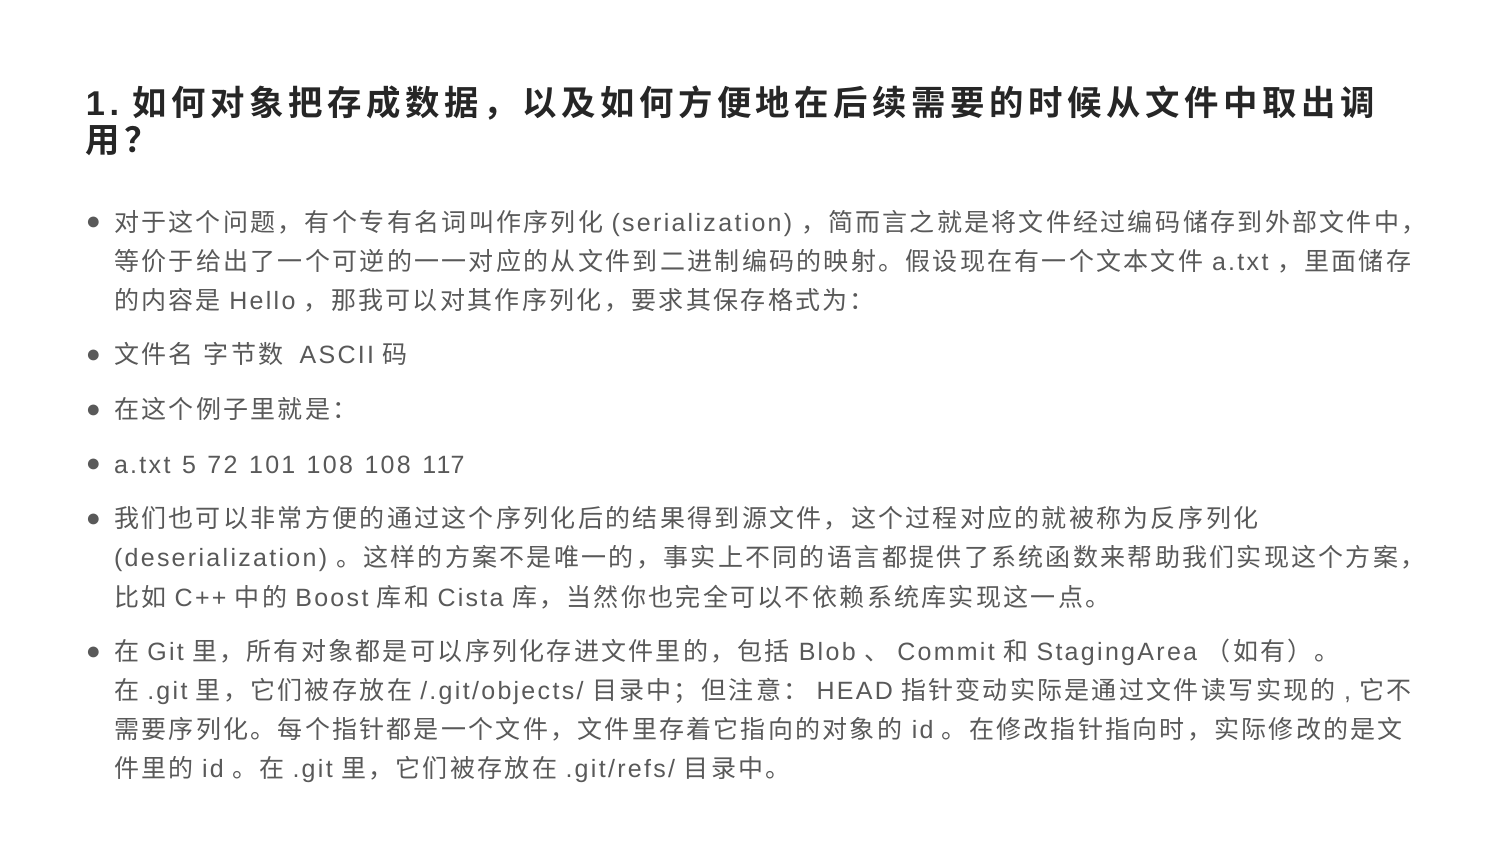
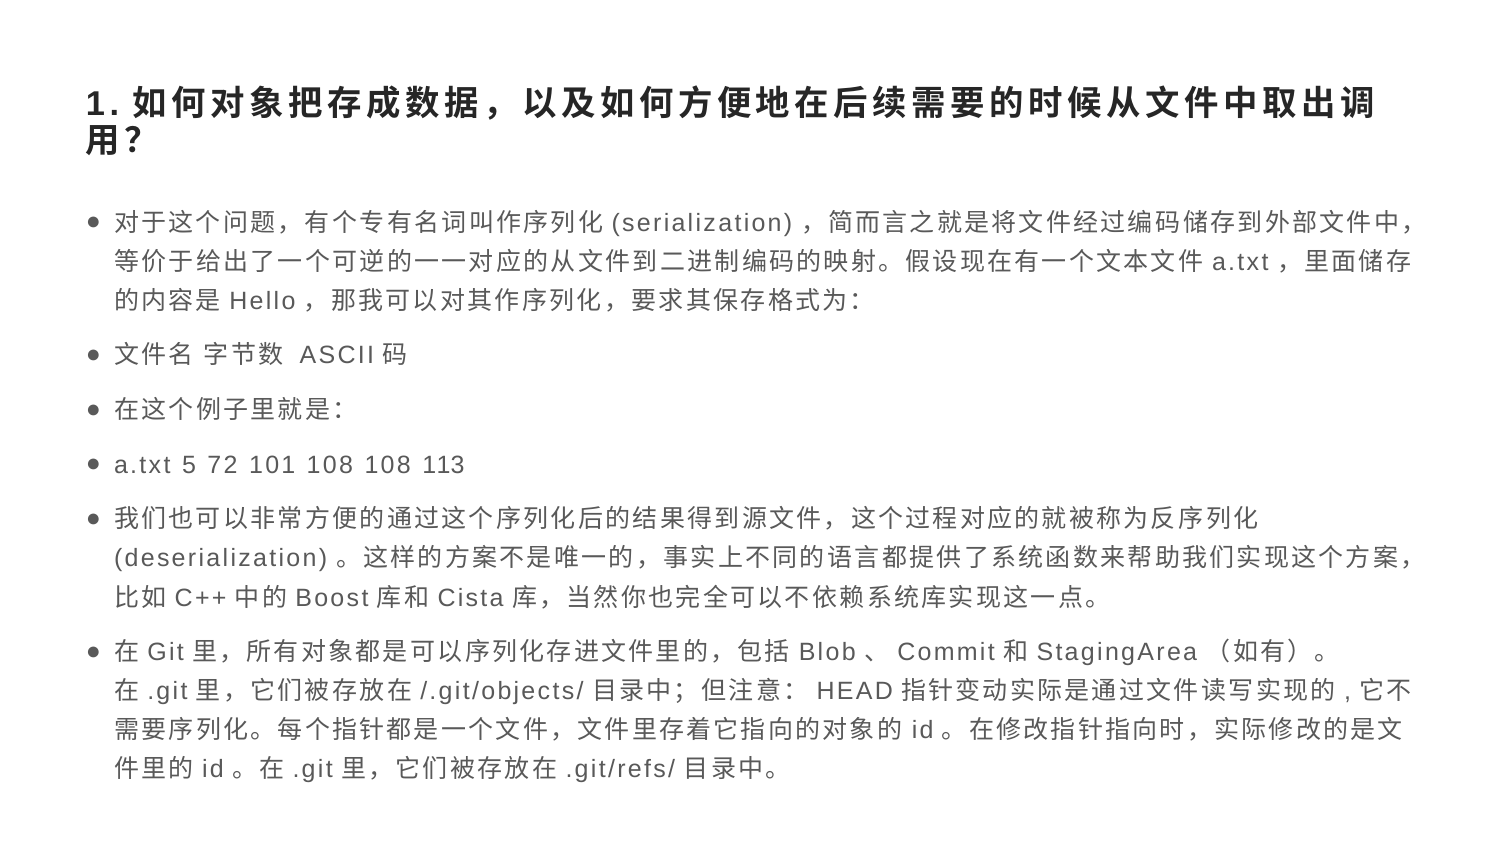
117: 117 -> 113
